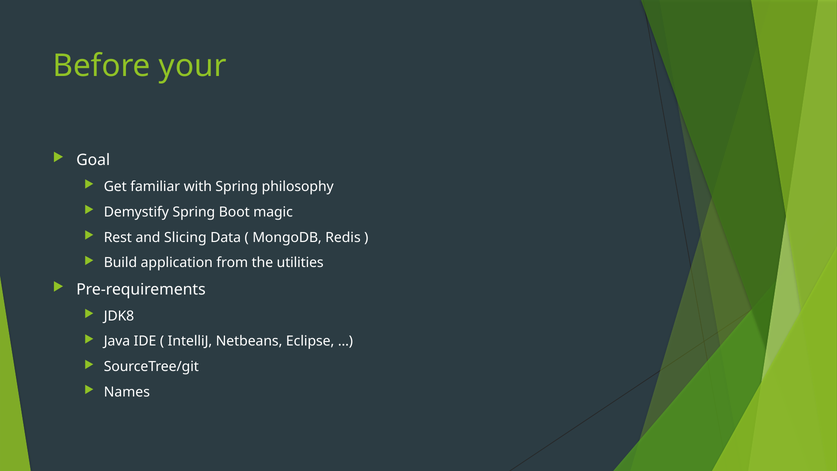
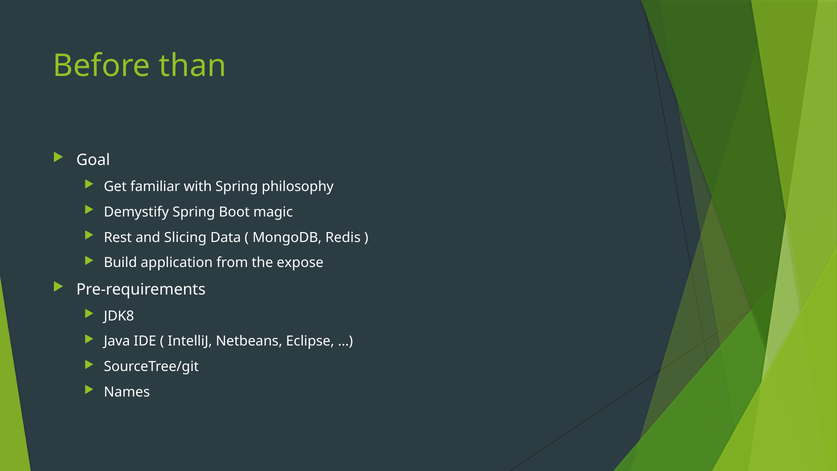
your: your -> than
utilities: utilities -> expose
